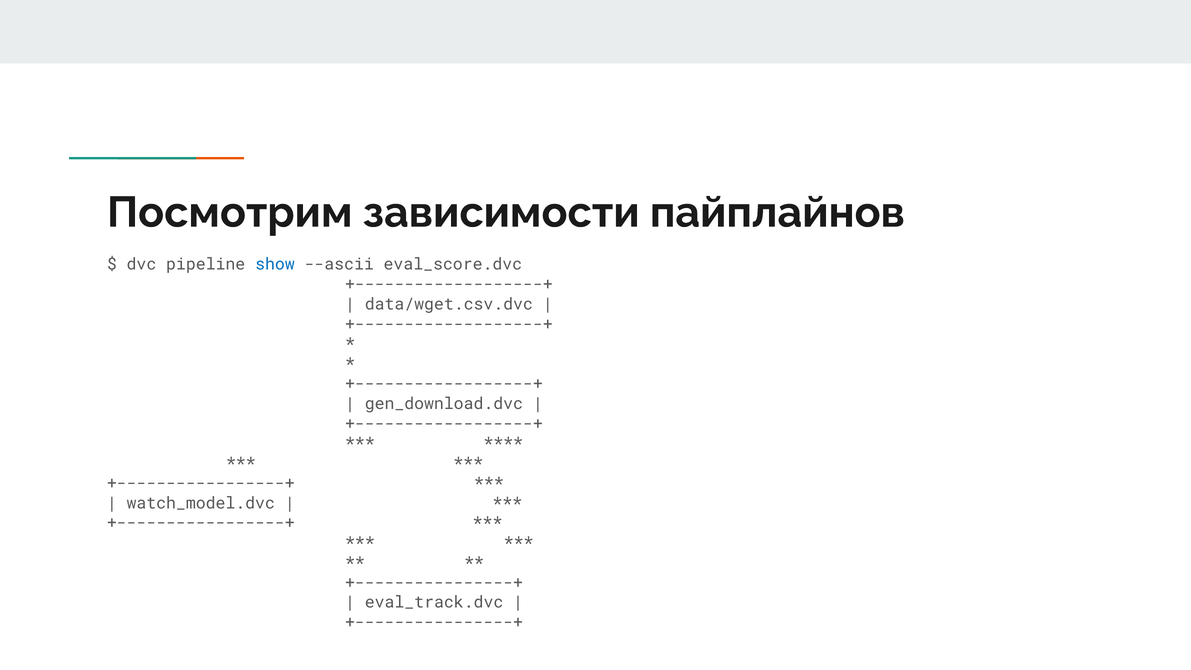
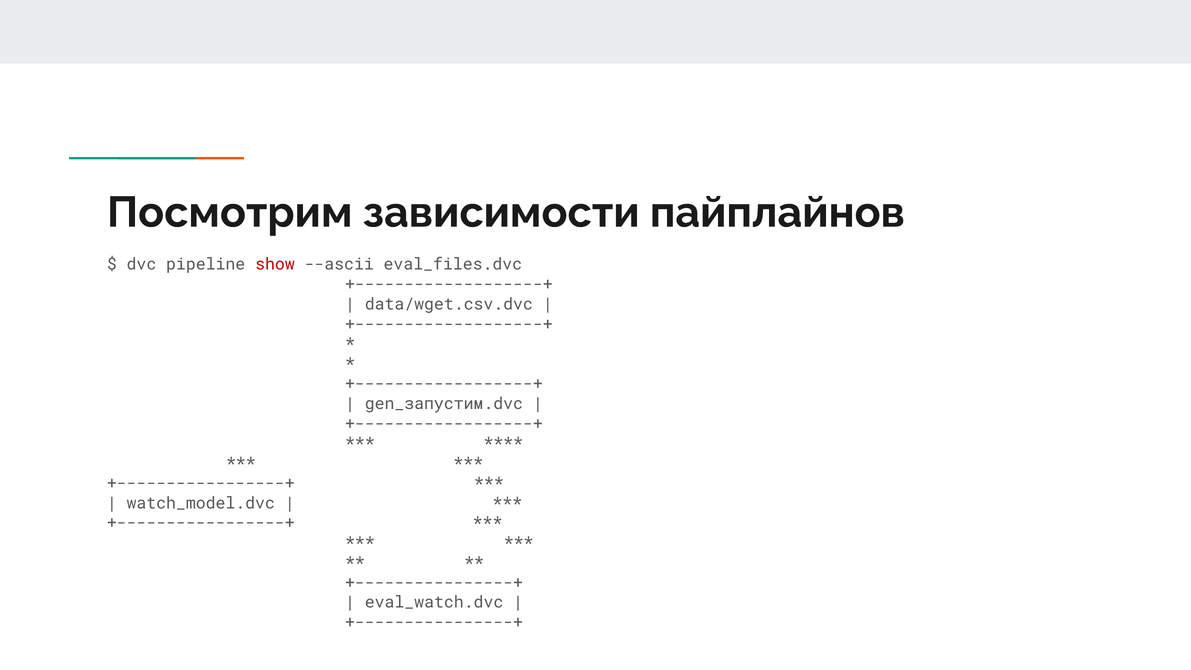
show colour: blue -> red
eval_score.dvc: eval_score.dvc -> eval_files.dvc
gen_download.dvc: gen_download.dvc -> gen_запустим.dvc
eval_track.dvc: eval_track.dvc -> eval_watch.dvc
